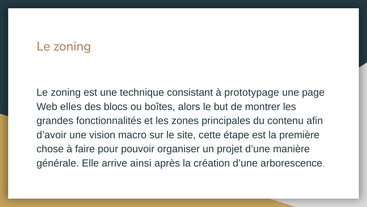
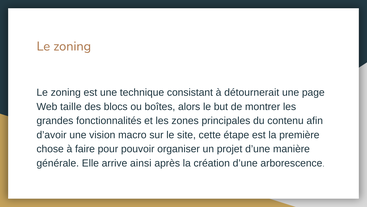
prototypage: prototypage -> détournerait
elles: elles -> taille
